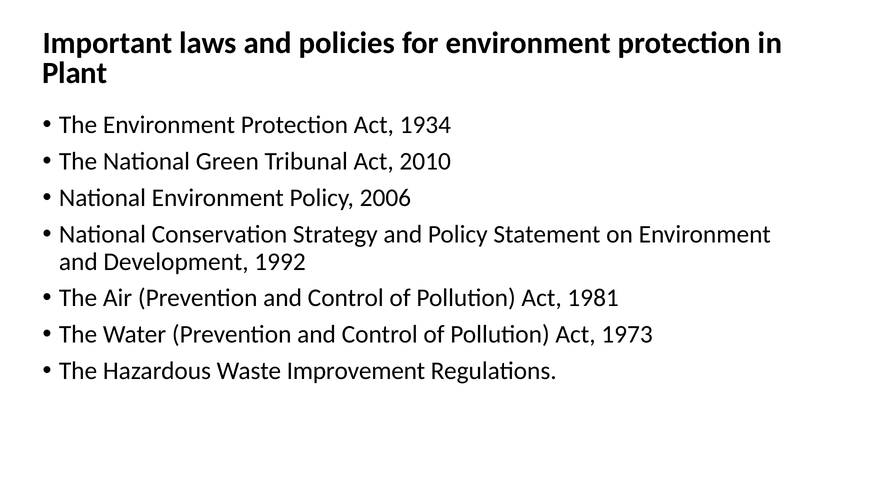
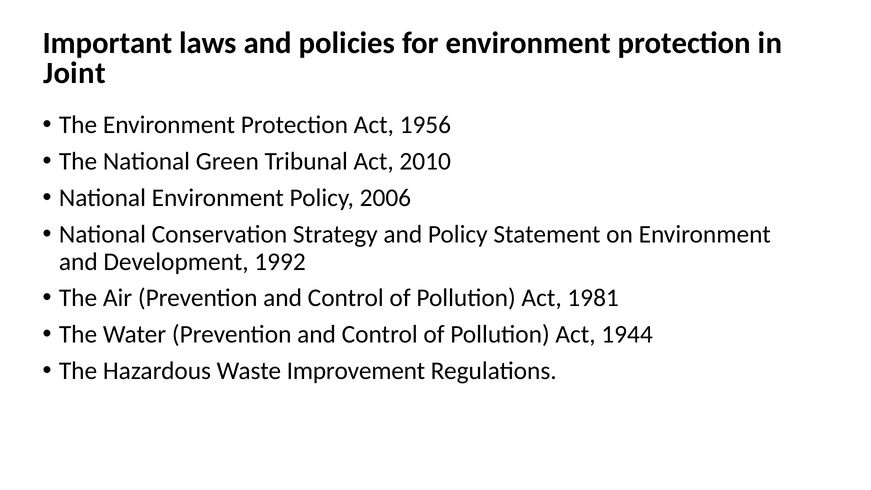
Plant: Plant -> Joint
1934: 1934 -> 1956
1973: 1973 -> 1944
